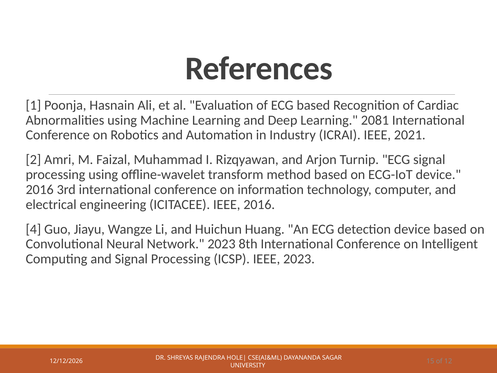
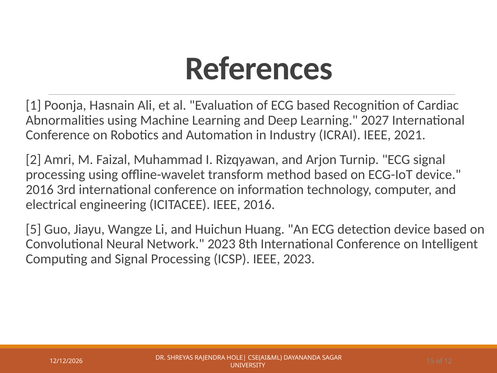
2081: 2081 -> 2027
4: 4 -> 5
